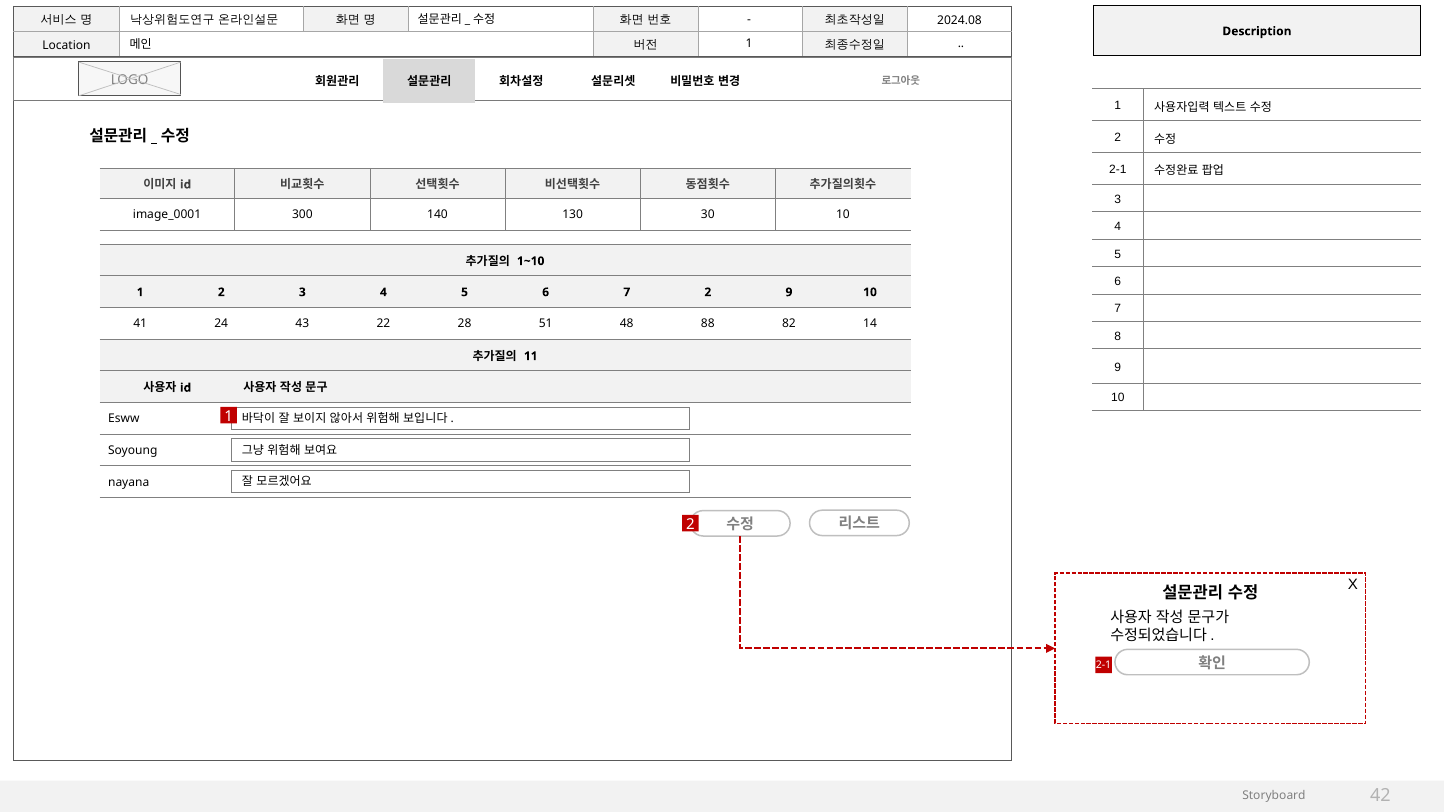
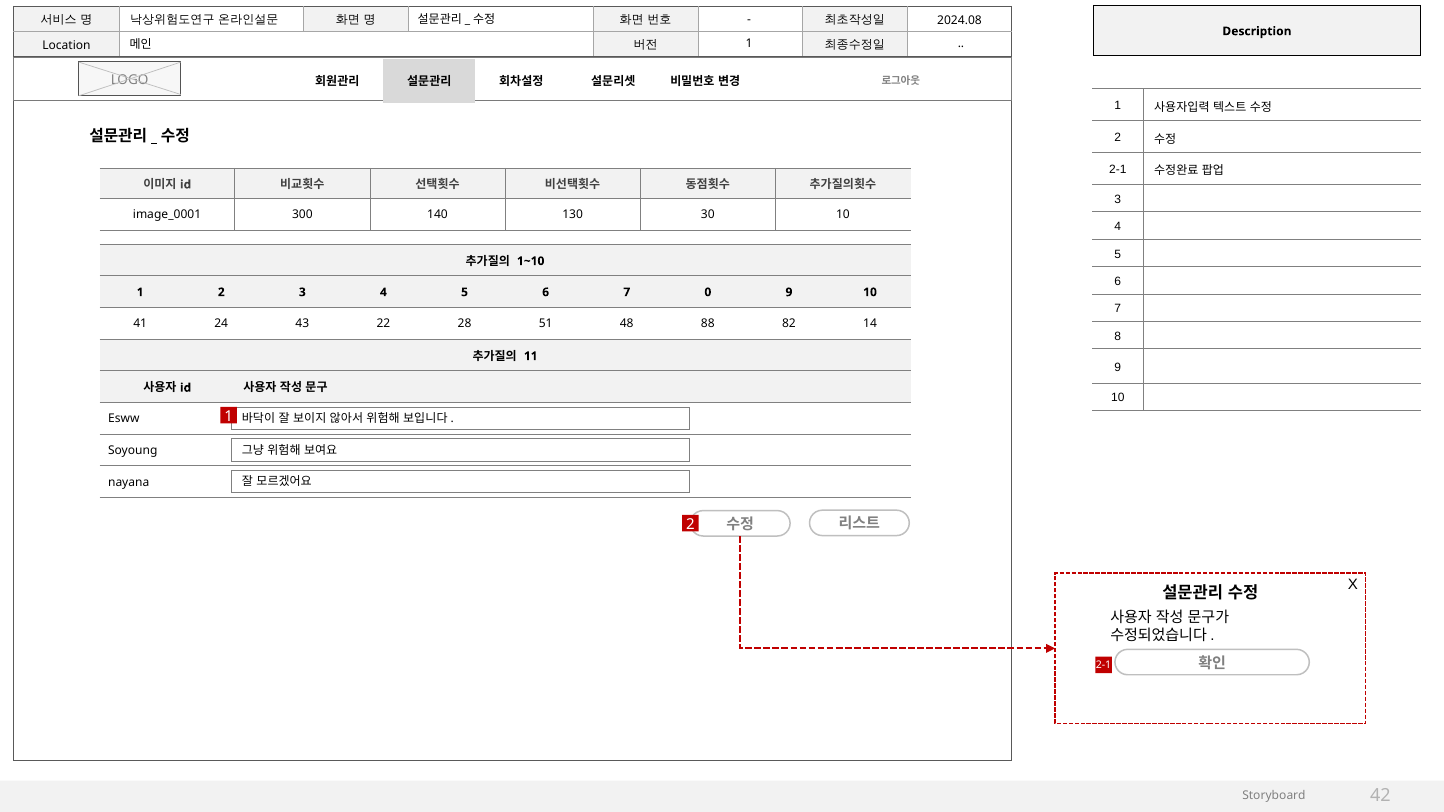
7 2: 2 -> 0
